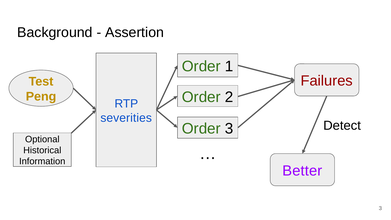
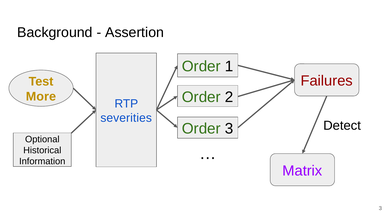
Peng: Peng -> More
Better: Better -> Matrix
